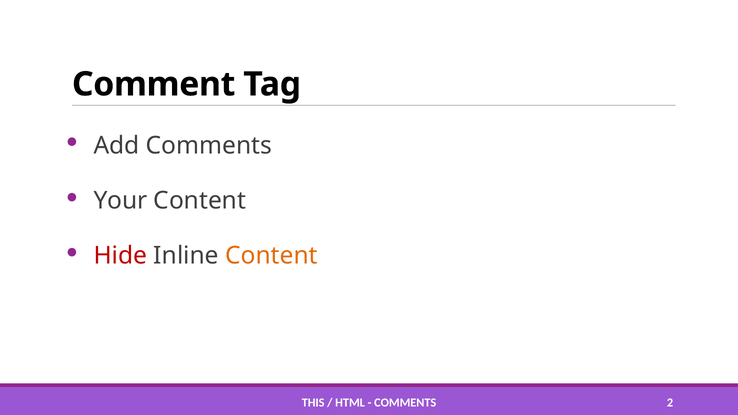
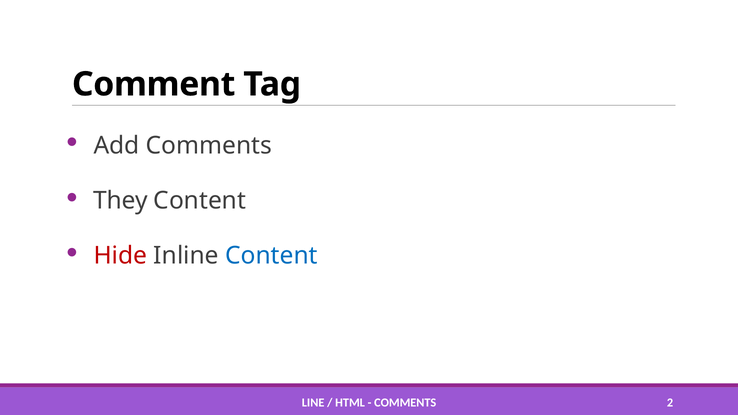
Your: Your -> They
Content at (271, 256) colour: orange -> blue
THIS: THIS -> LINE
